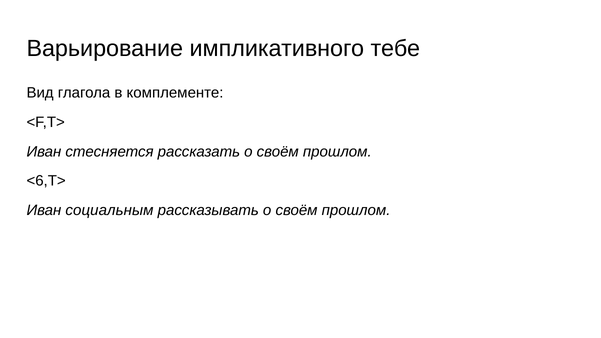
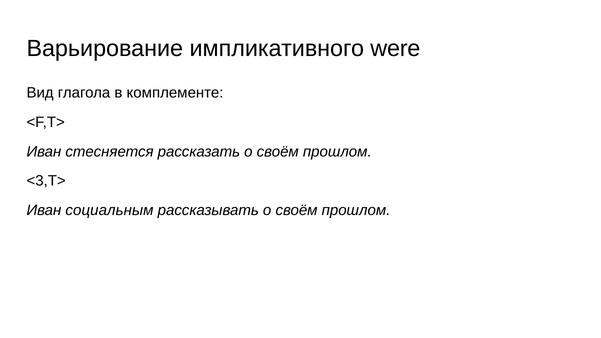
тебе: тебе -> were
<6,T>: <6,T> -> <3,T>
